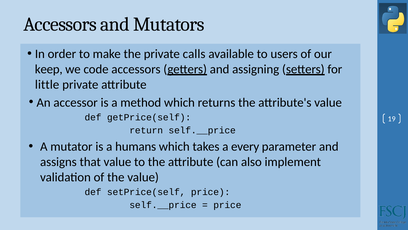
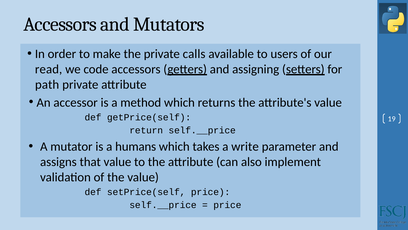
keep: keep -> read
little: little -> path
every: every -> write
